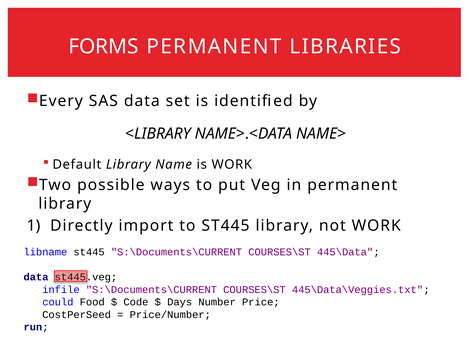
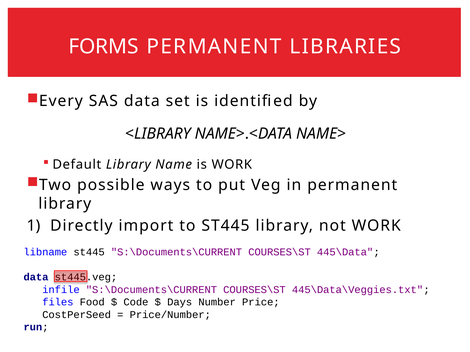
could: could -> files
